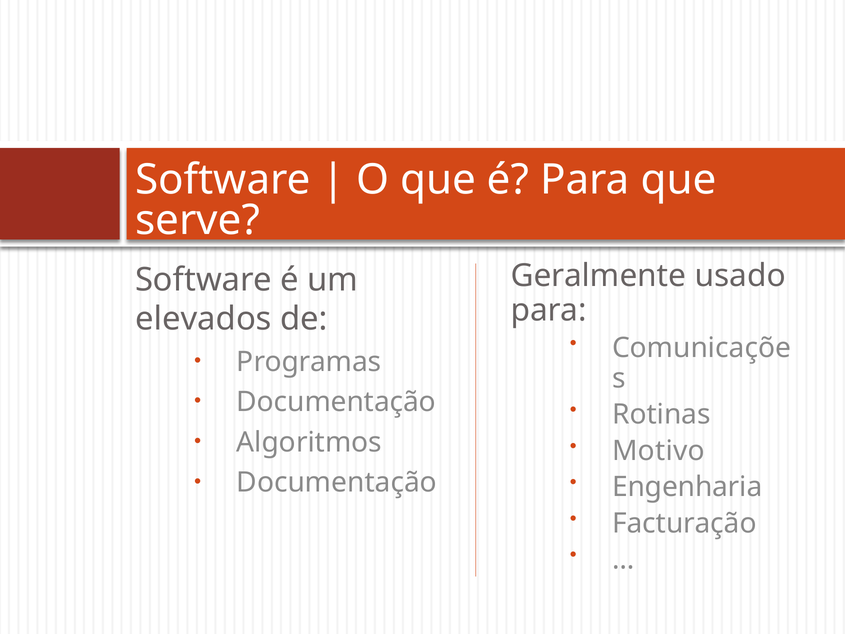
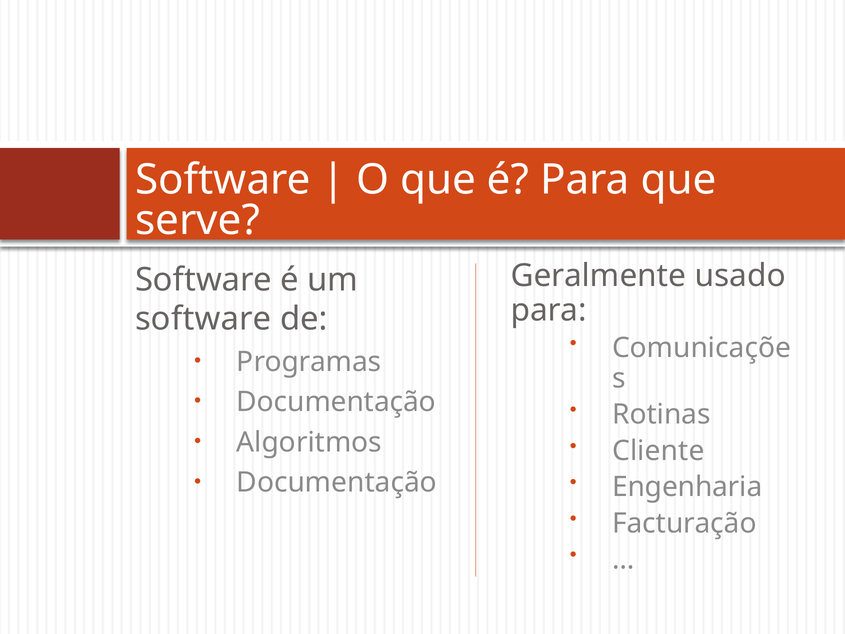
elevados at (203, 319): elevados -> software
Motivo: Motivo -> Cliente
